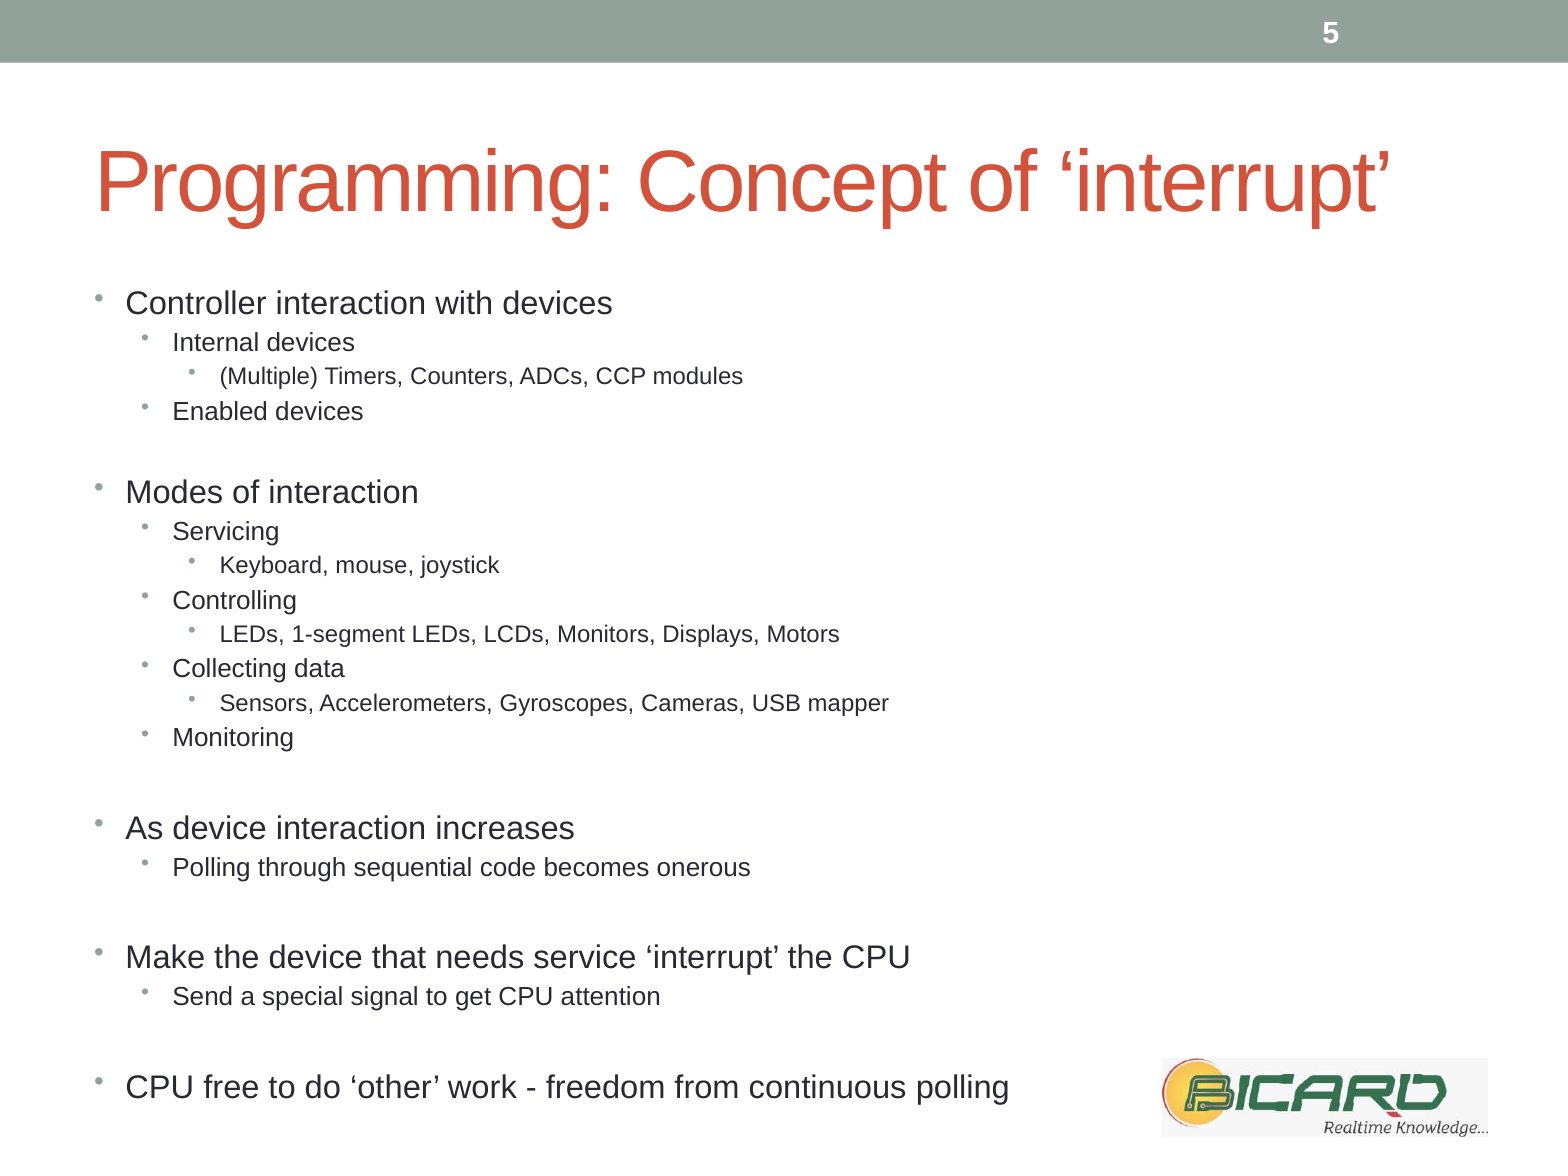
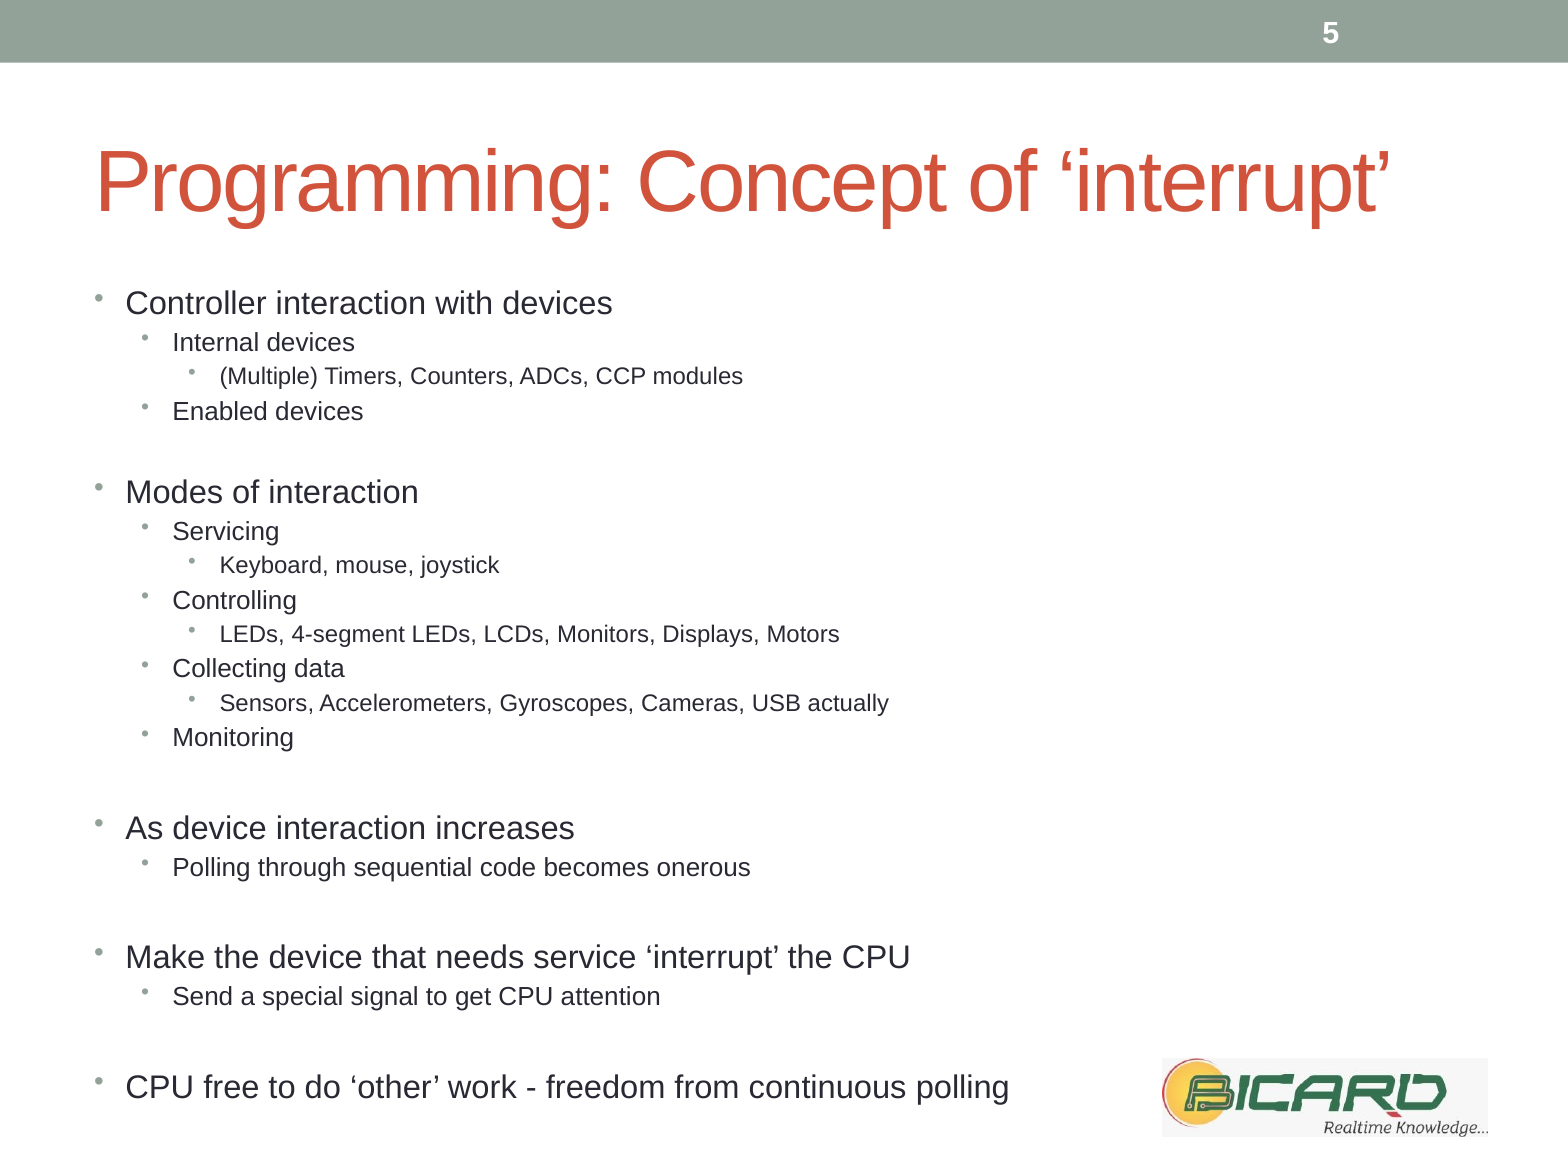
1-segment: 1-segment -> 4-segment
mapper: mapper -> actually
